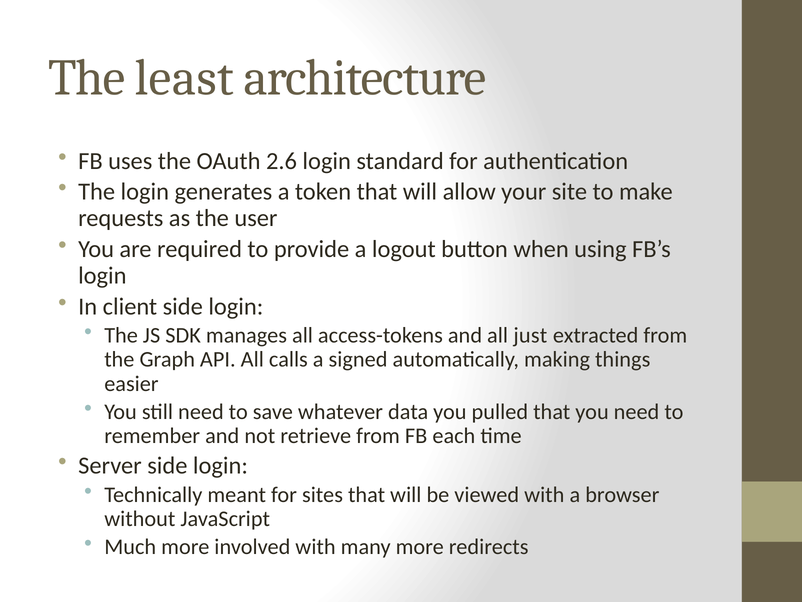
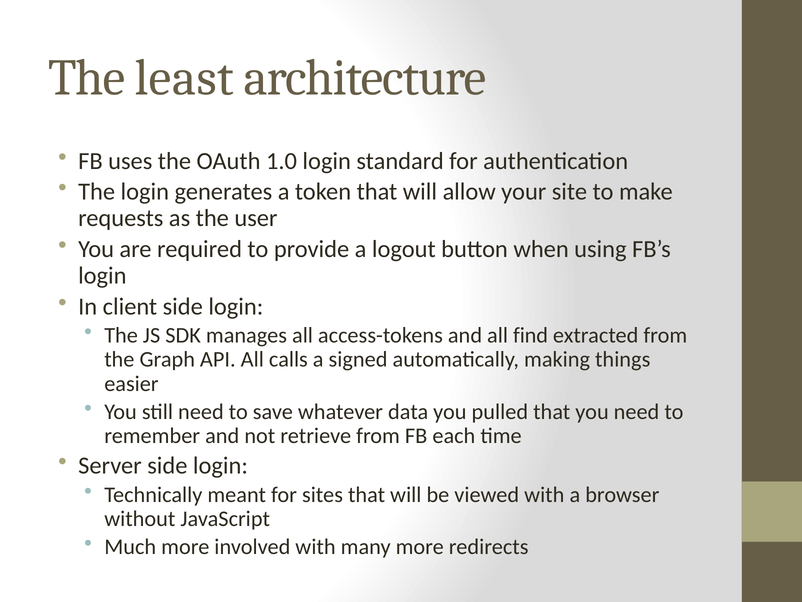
2.6: 2.6 -> 1.0
just: just -> find
